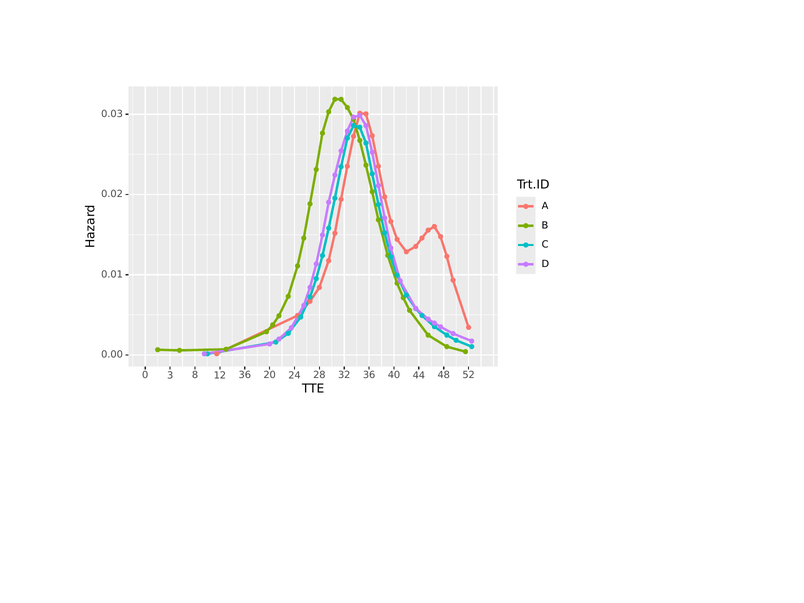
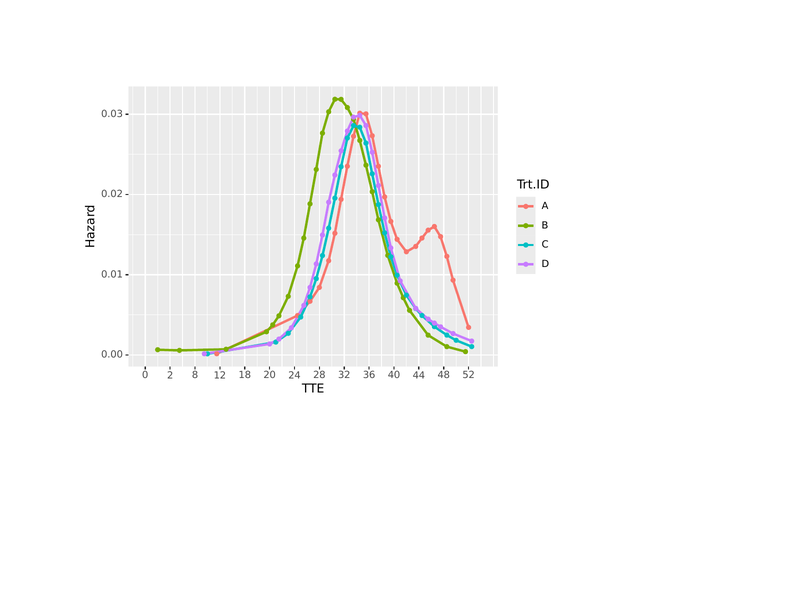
3: 3 -> 2
12 36: 36 -> 18
